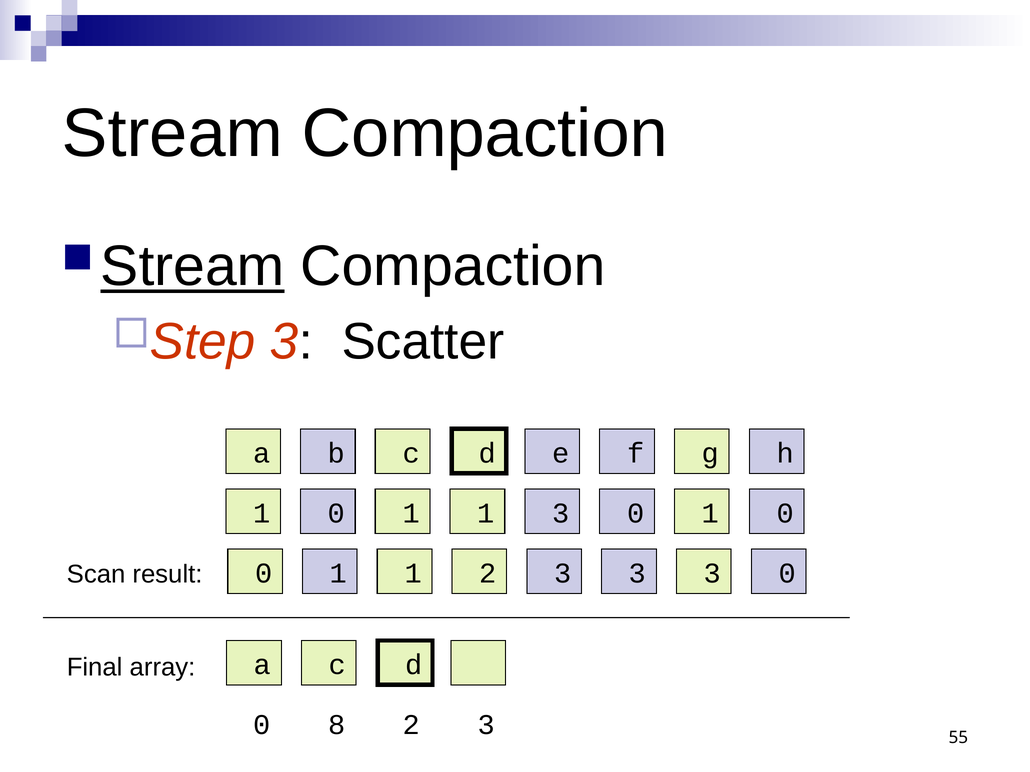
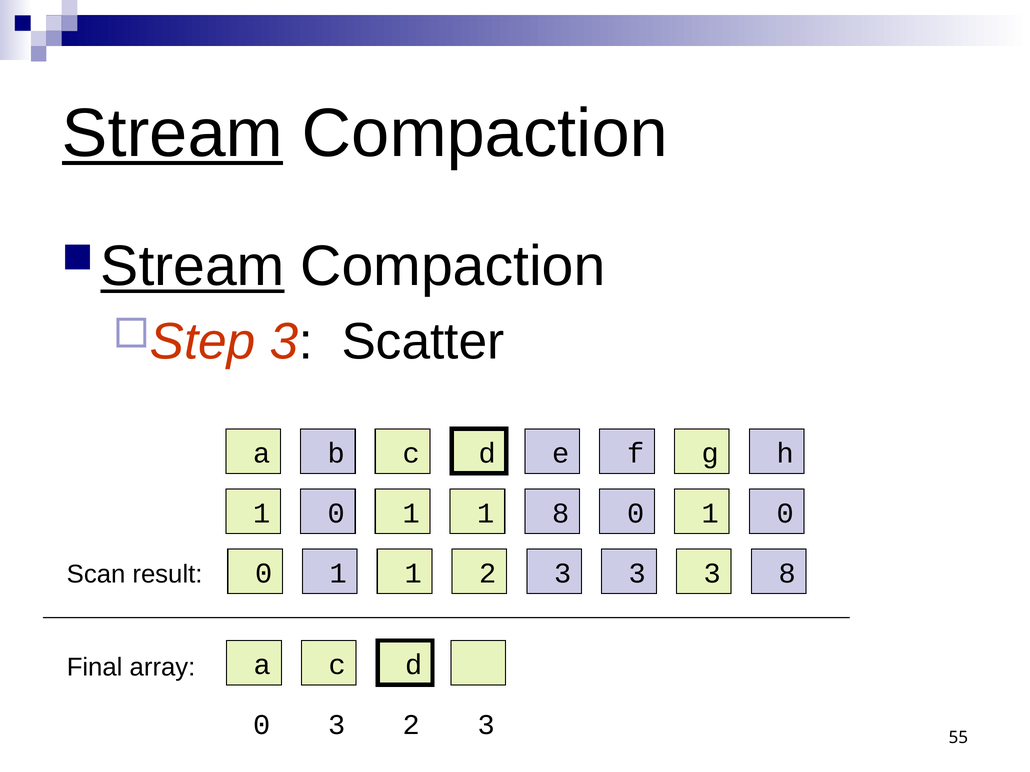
Stream at (172, 134) underline: none -> present
1 1 3: 3 -> 8
3 0: 0 -> 8
0 8: 8 -> 3
